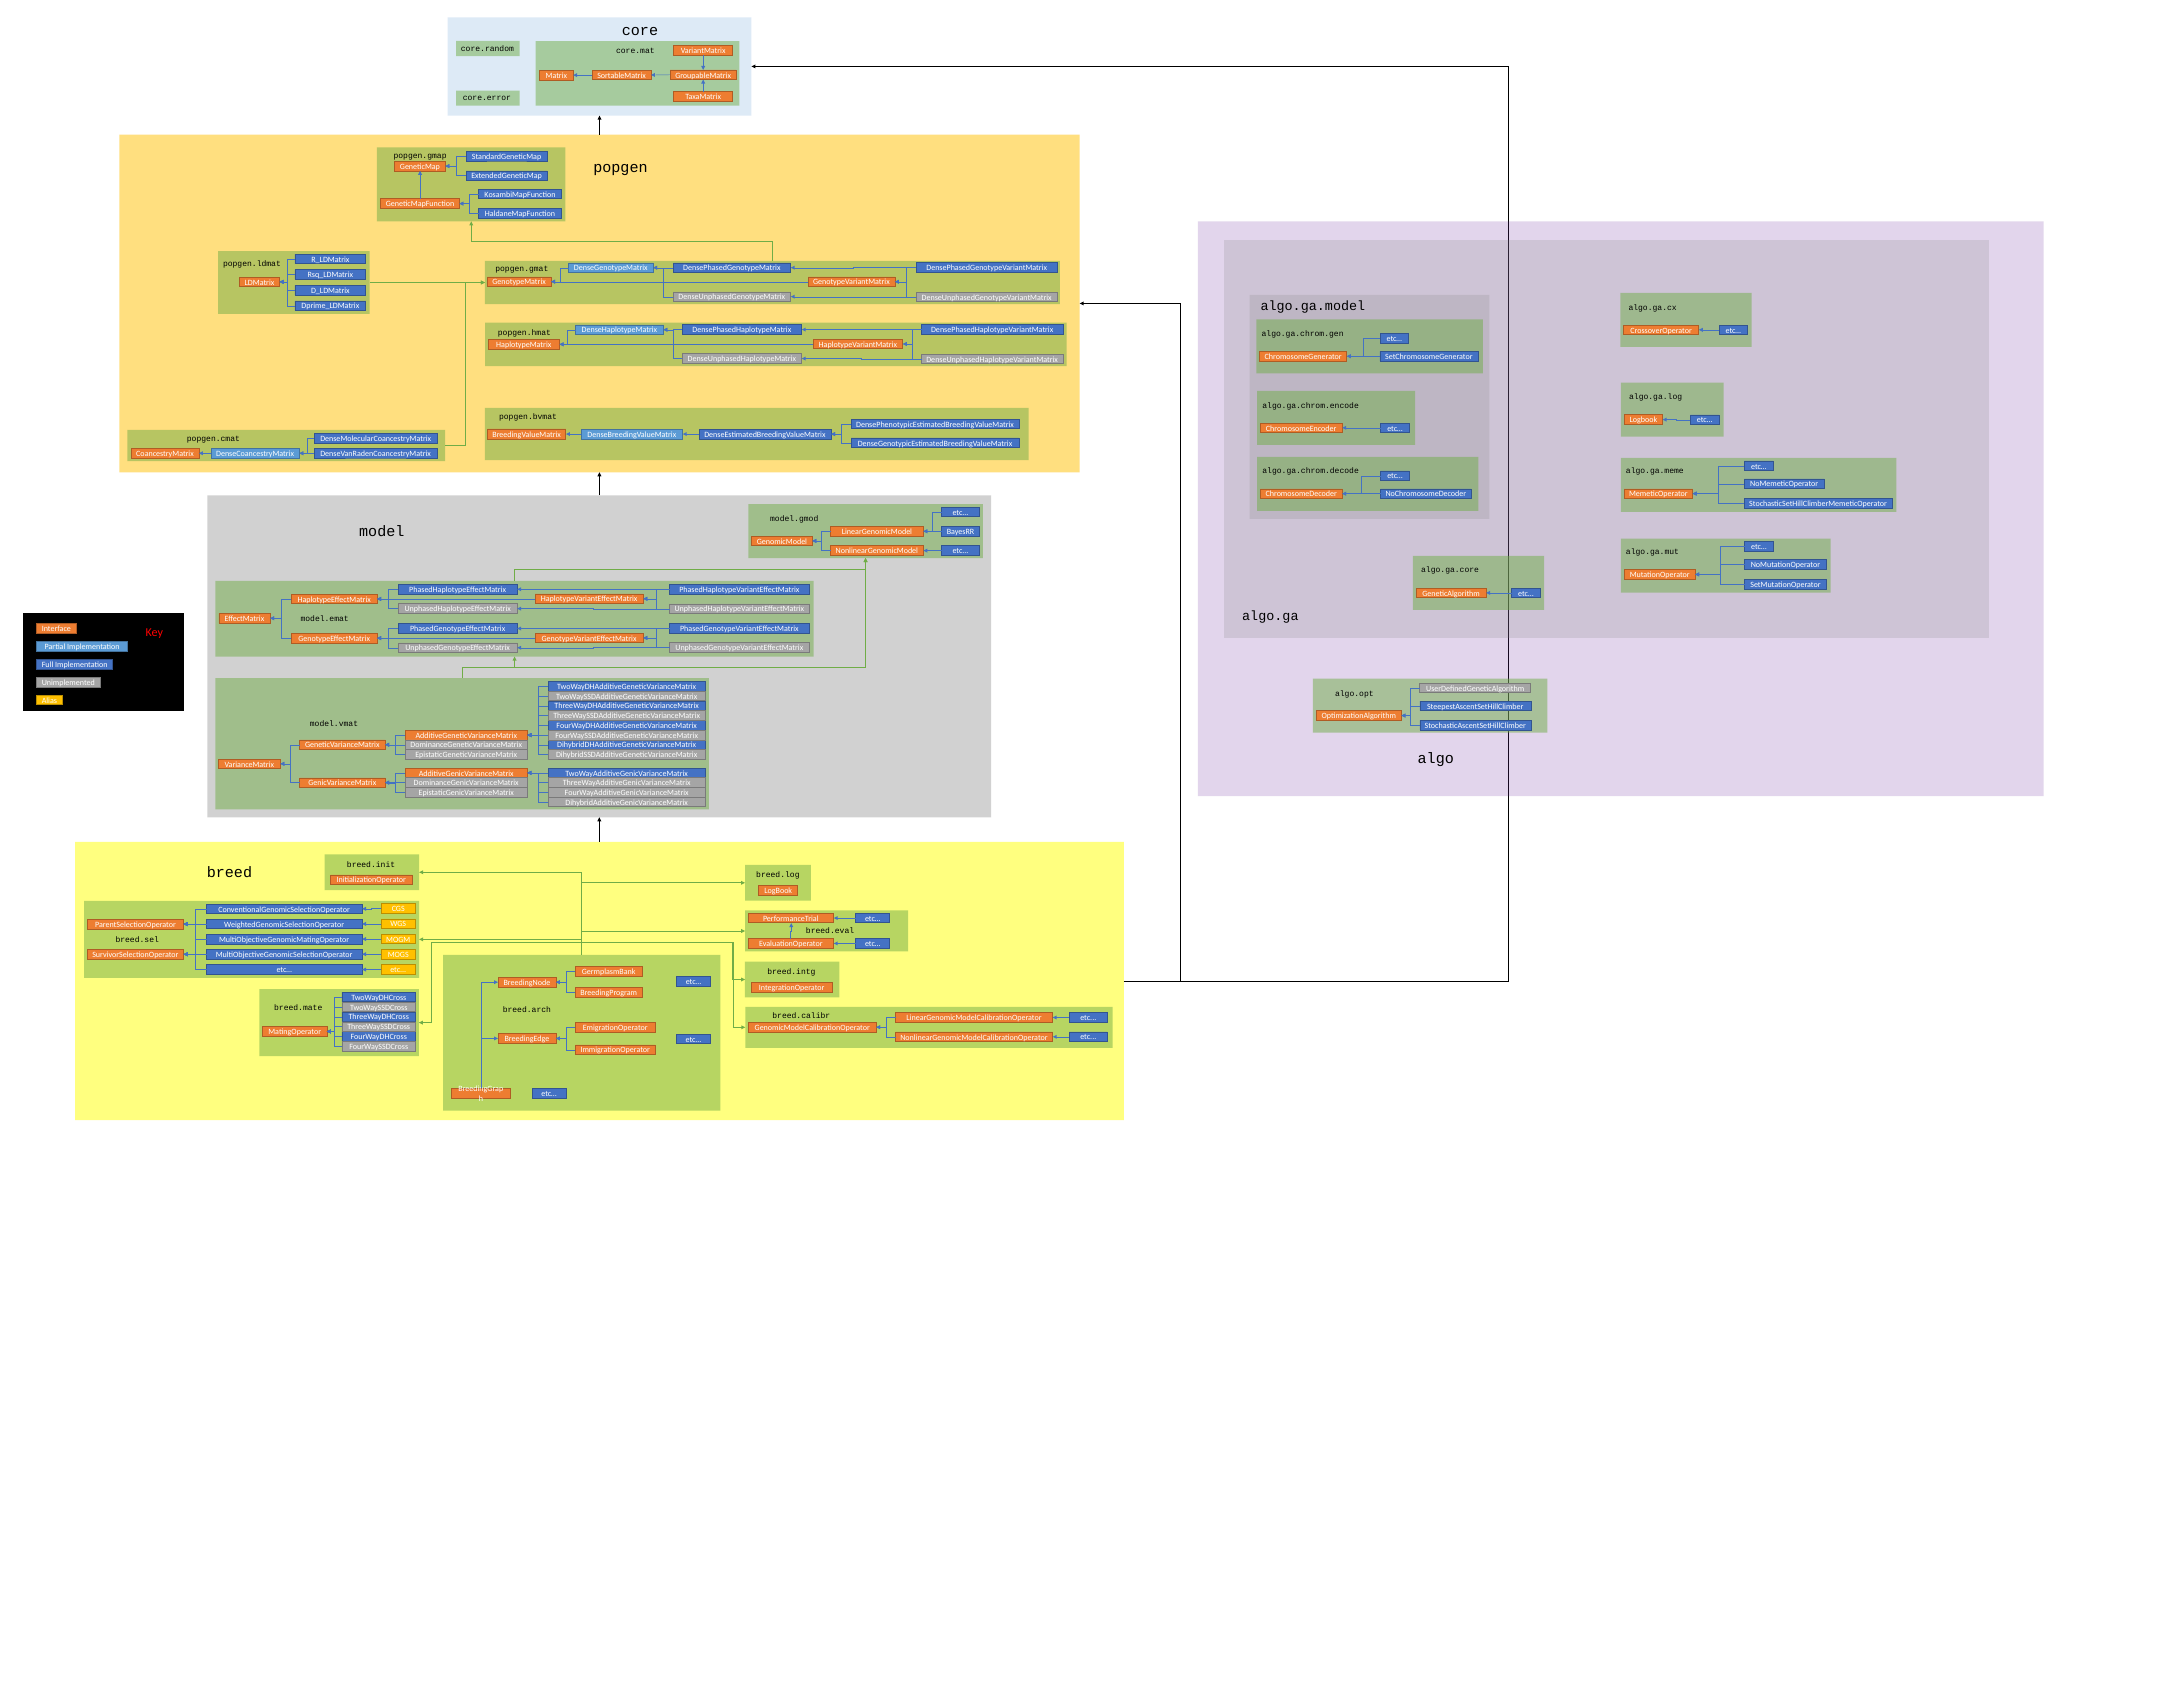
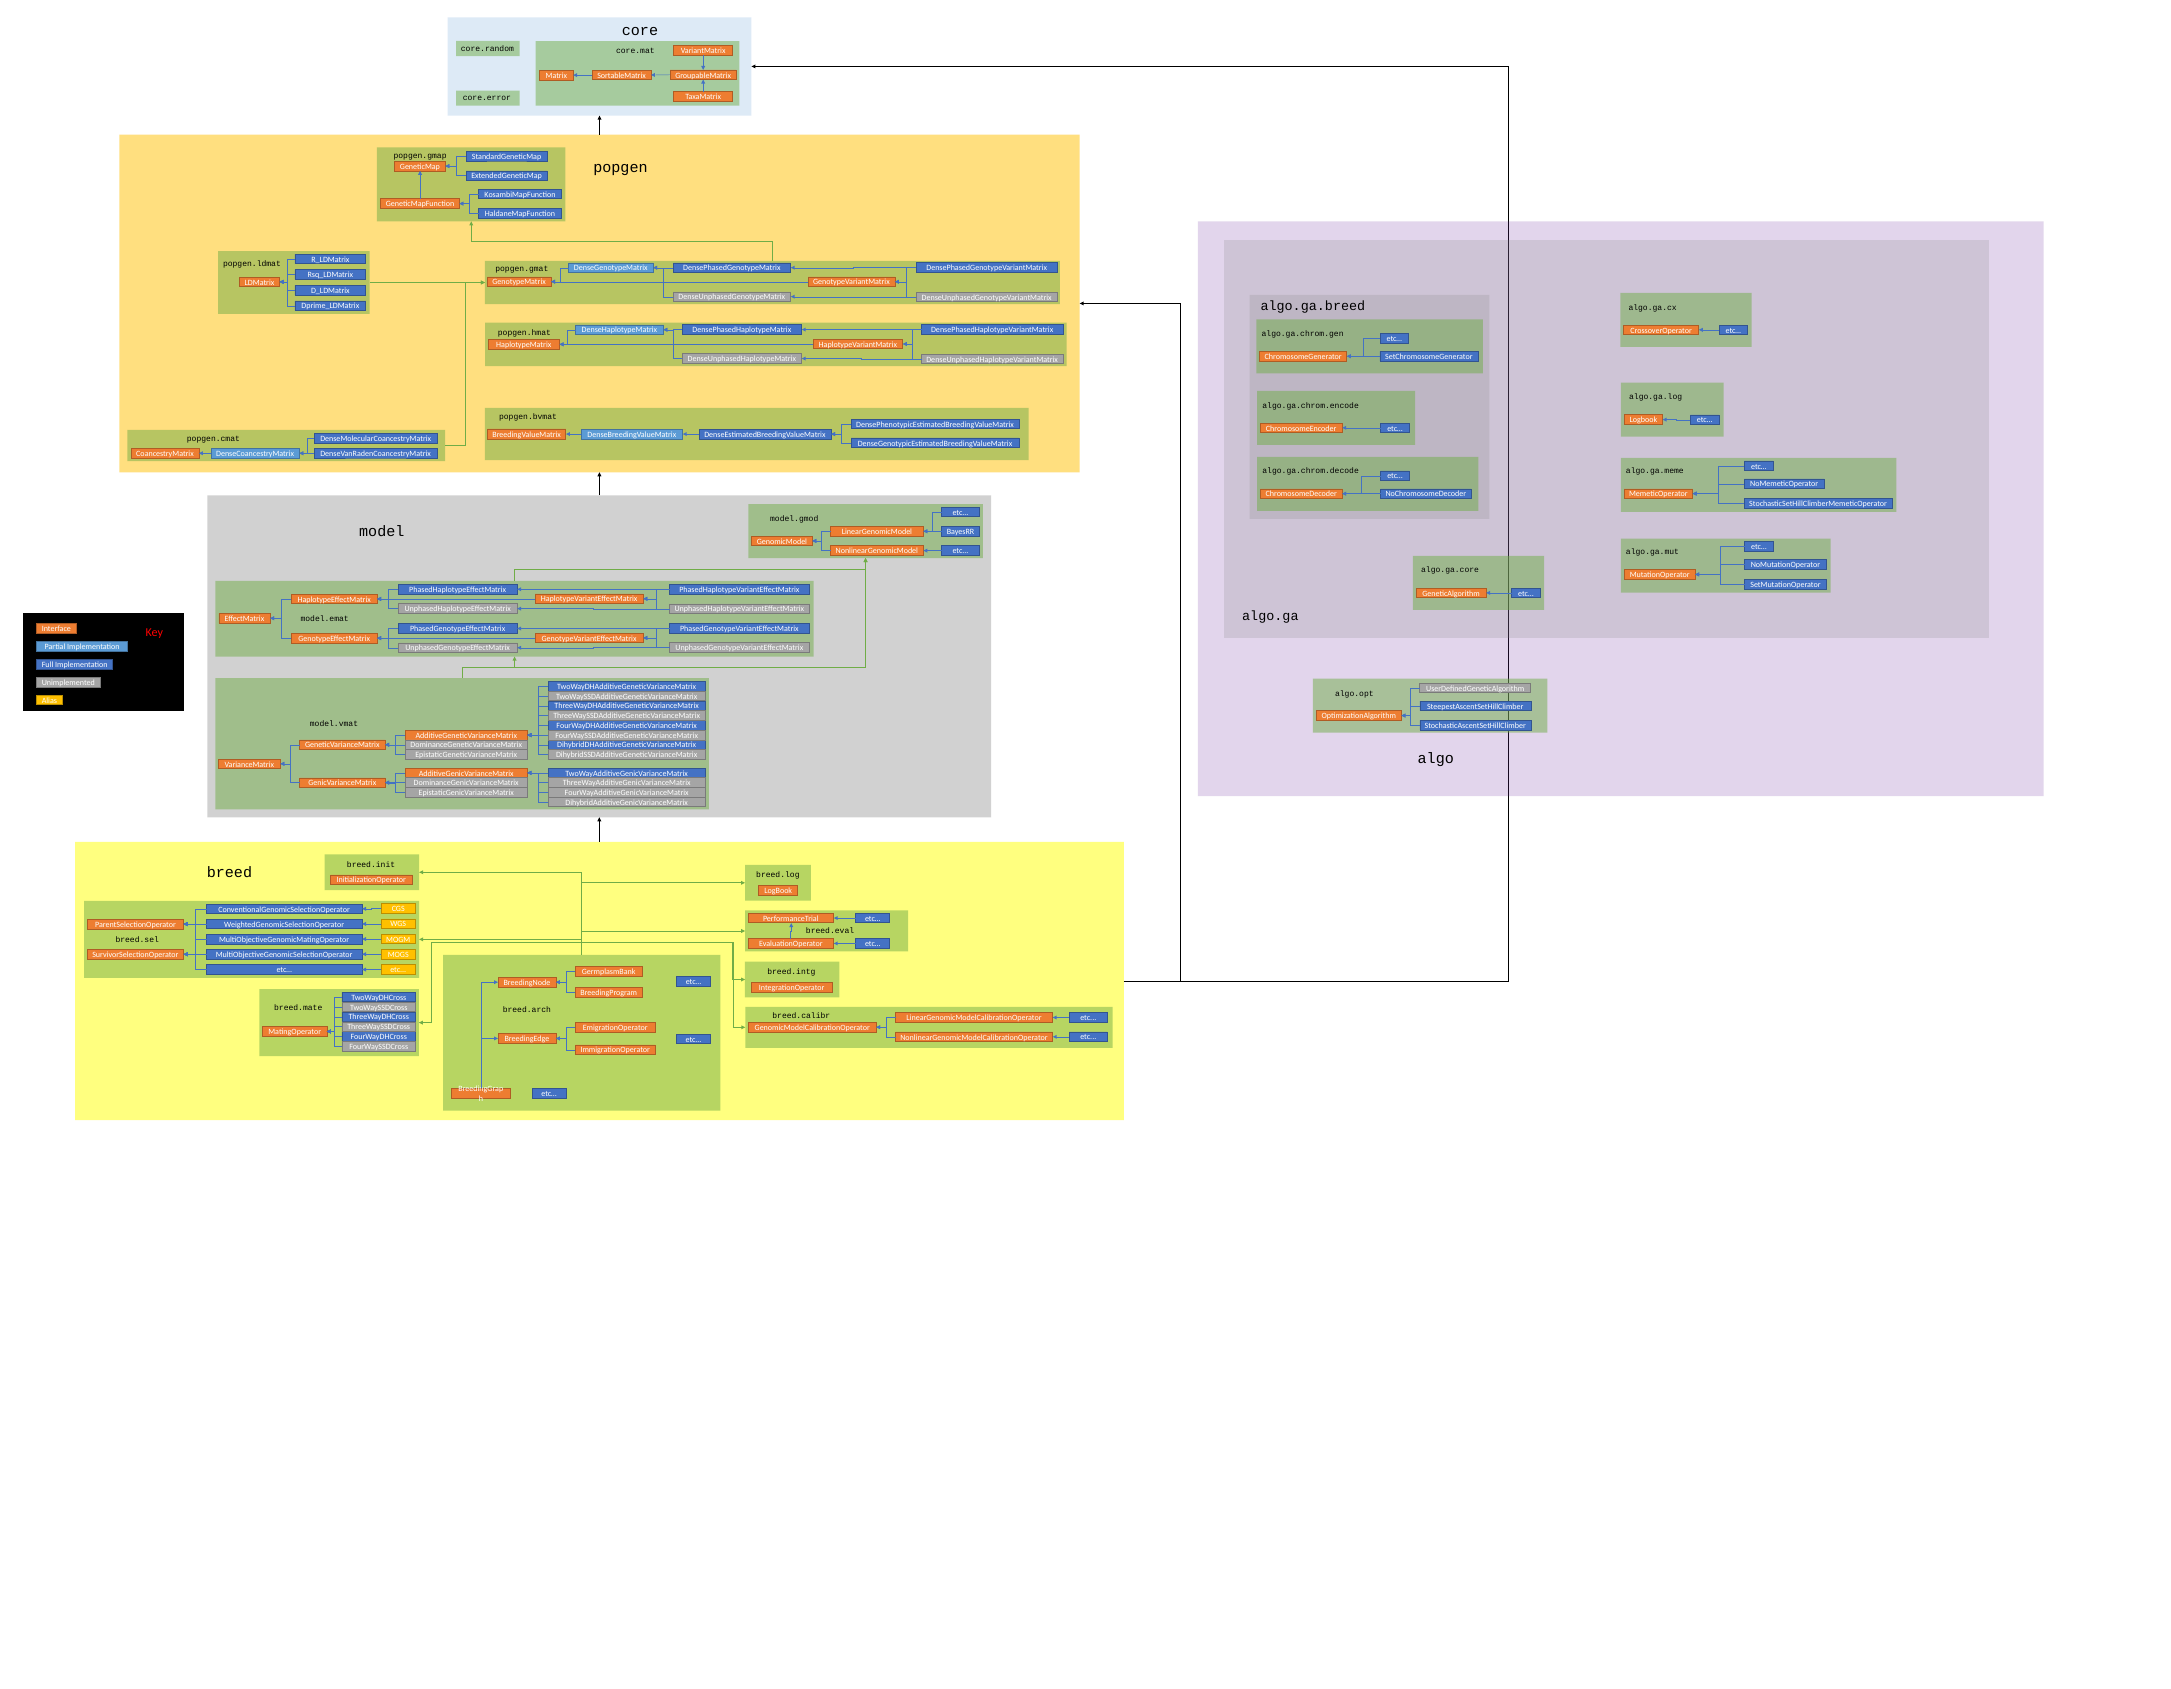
algo.ga.model: algo.ga.model -> algo.ga.breed
